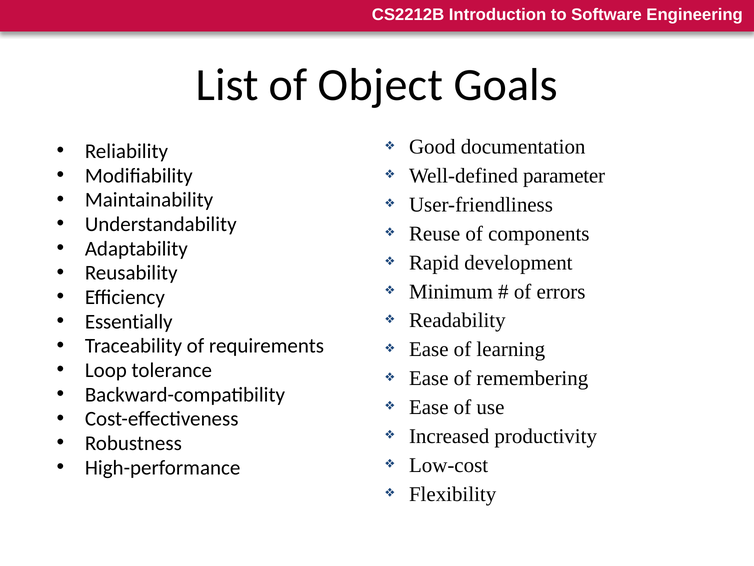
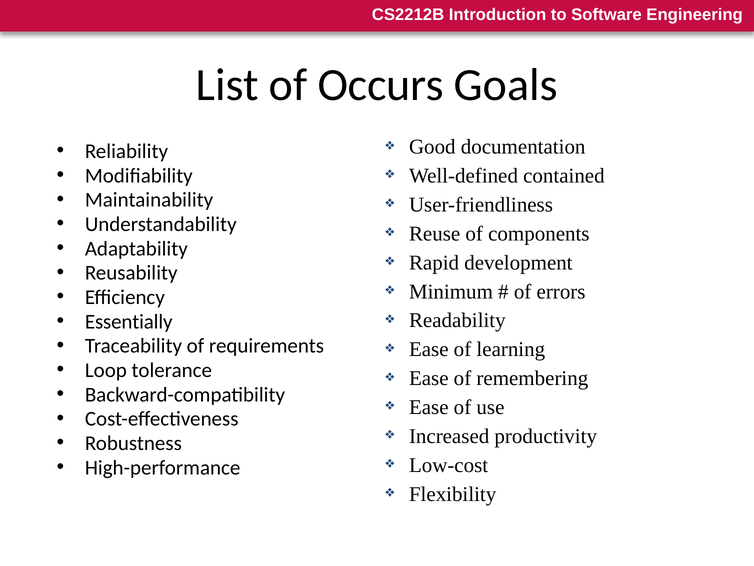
Object: Object -> Occurs
parameter: parameter -> contained
